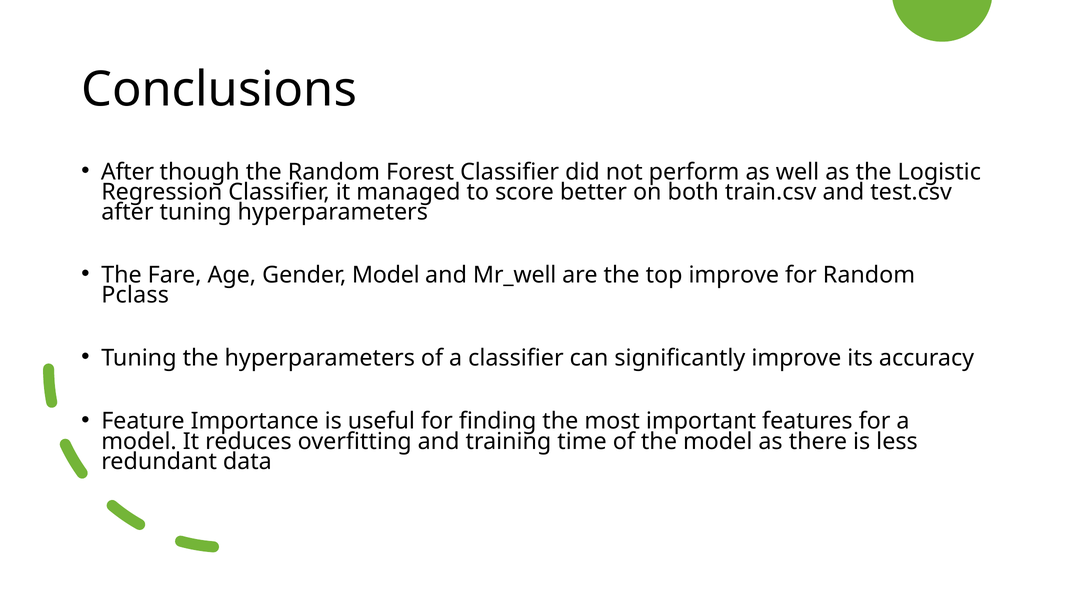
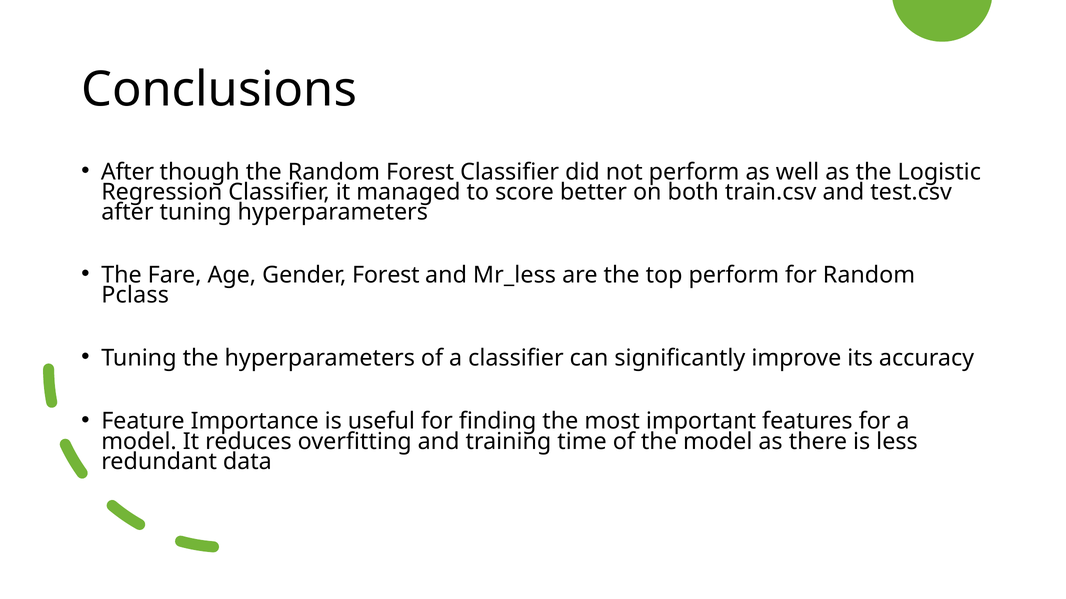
Gender Model: Model -> Forest
Mr_well: Mr_well -> Mr_less
top improve: improve -> perform
